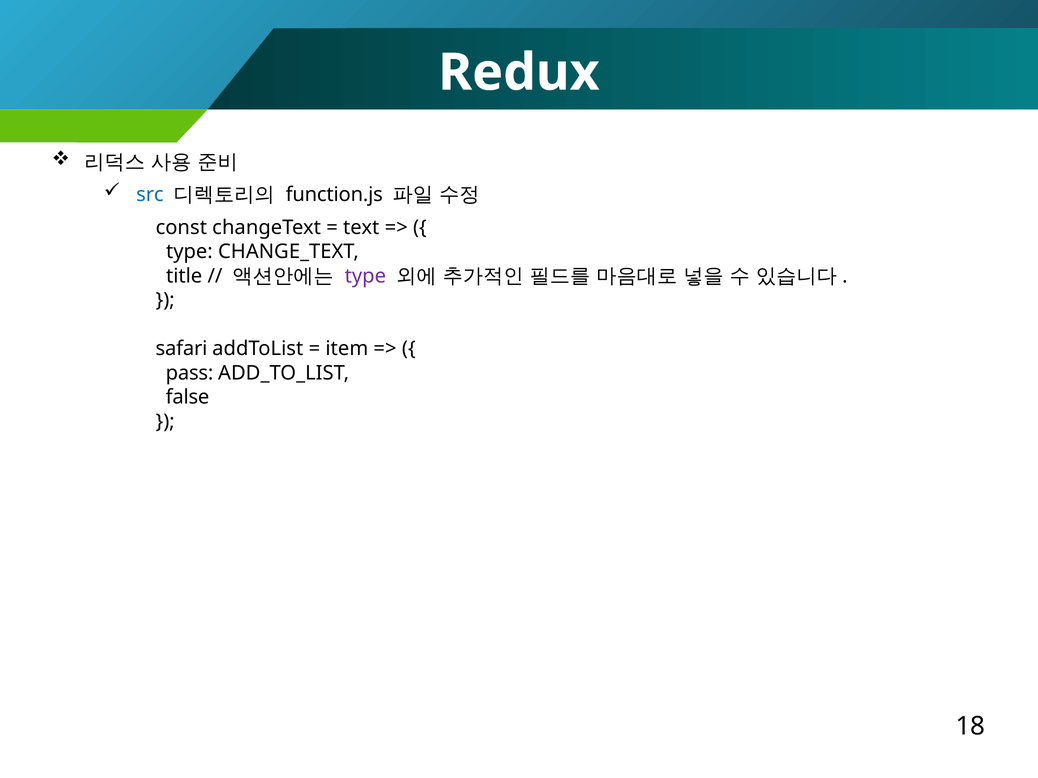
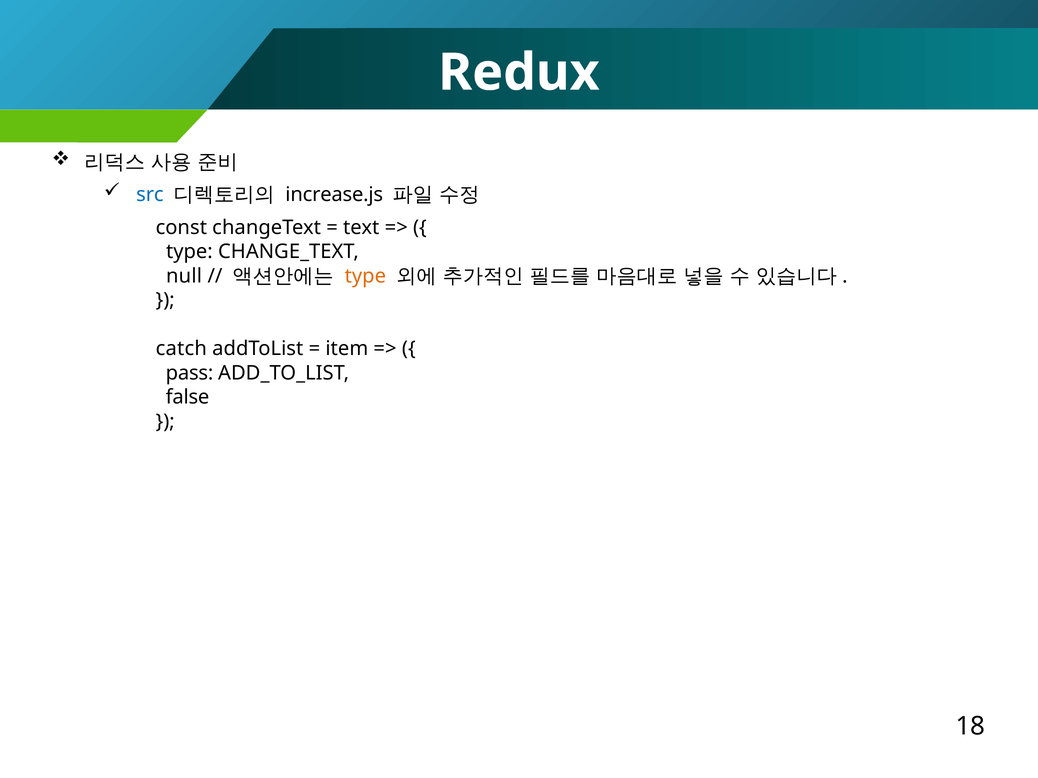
function.js: function.js -> increase.js
title: title -> null
type at (365, 276) colour: purple -> orange
safari: safari -> catch
